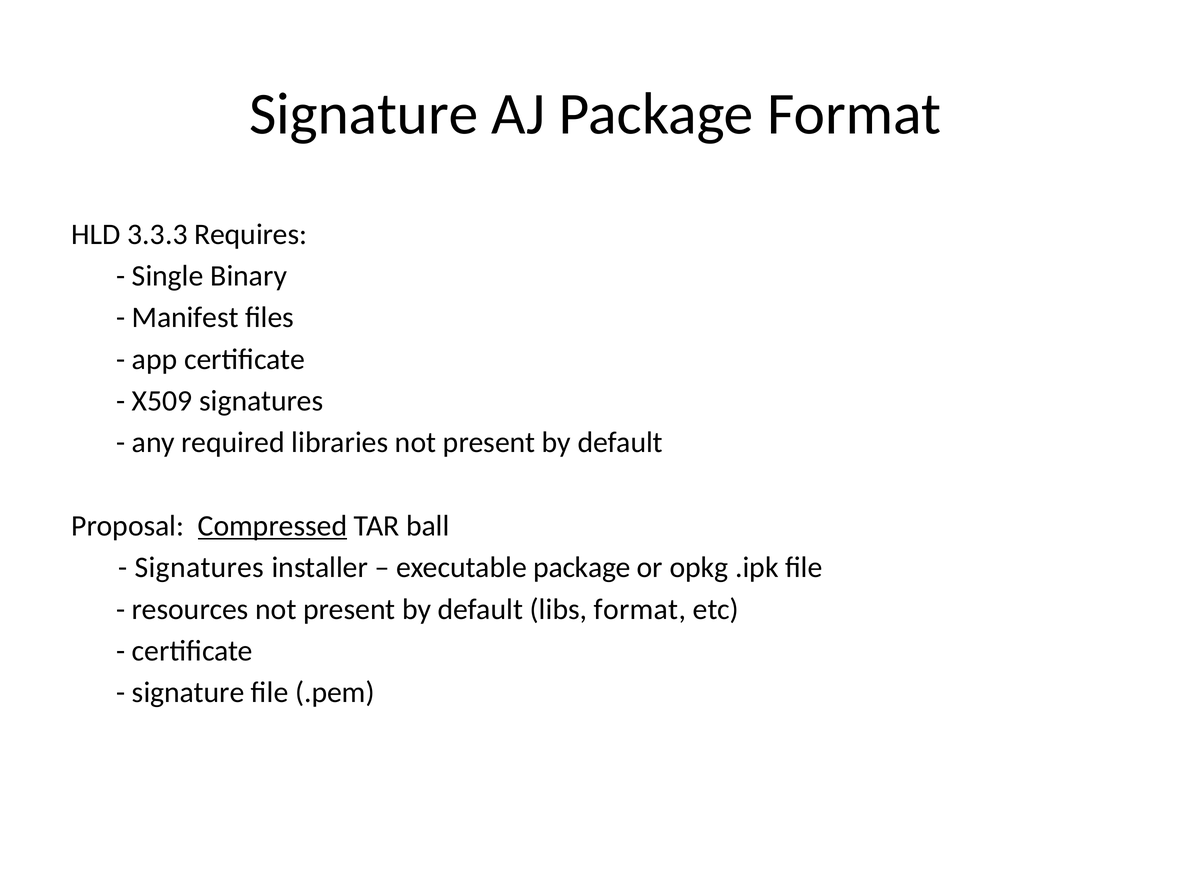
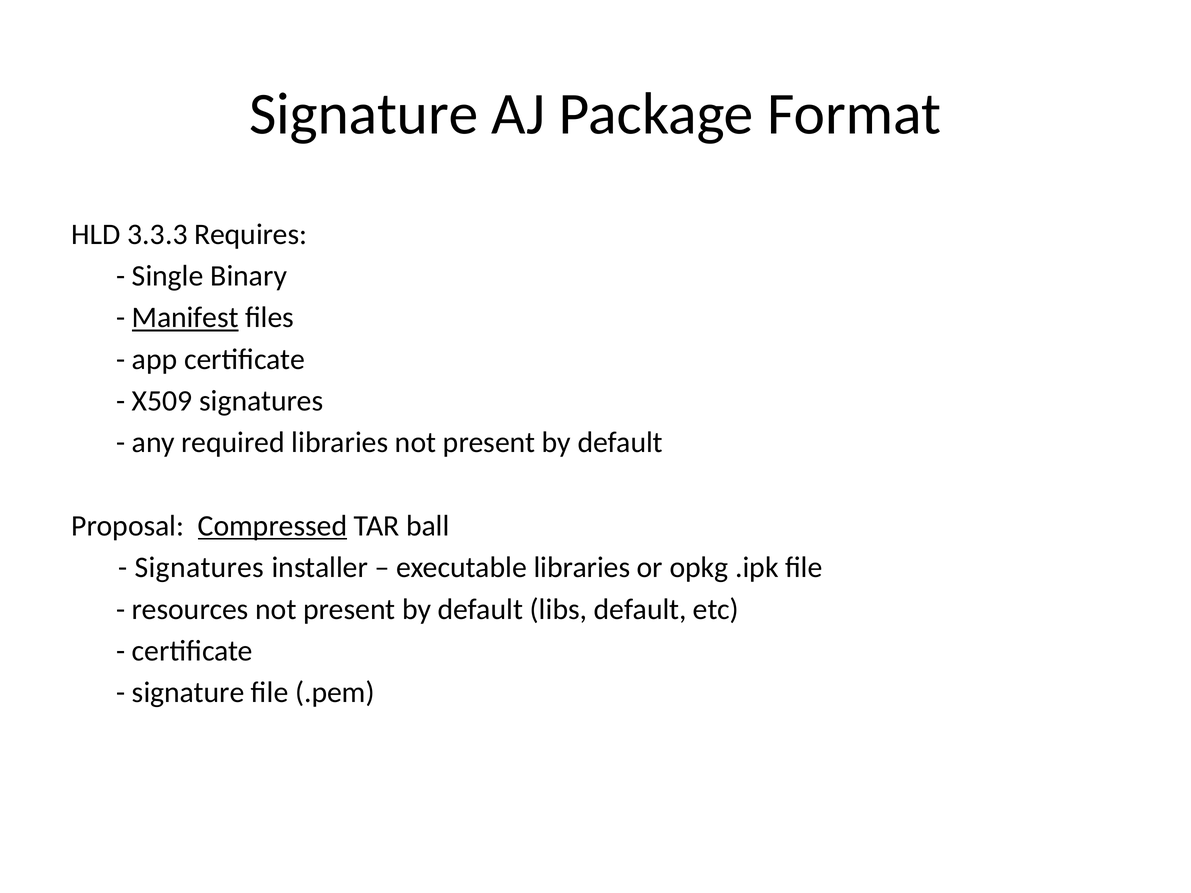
Manifest underline: none -> present
executable package: package -> libraries
libs format: format -> default
